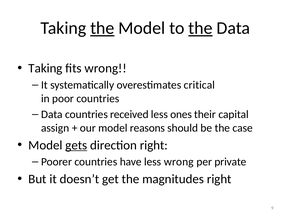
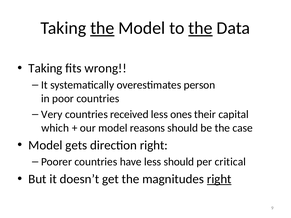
critical: critical -> person
Data at (52, 114): Data -> Very
assign: assign -> which
gets underline: present -> none
less wrong: wrong -> should
private: private -> critical
right at (219, 179) underline: none -> present
